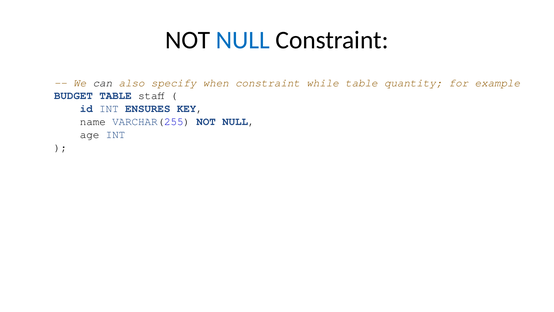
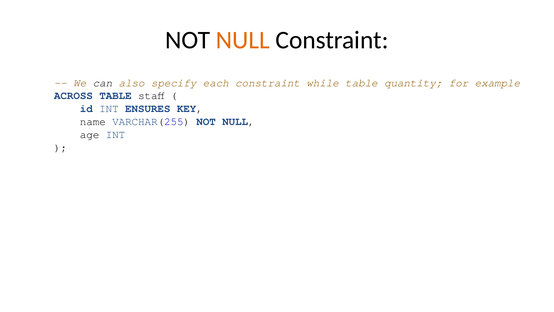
NULL at (243, 40) colour: blue -> orange
when: when -> each
BUDGET: BUDGET -> ACROSS
